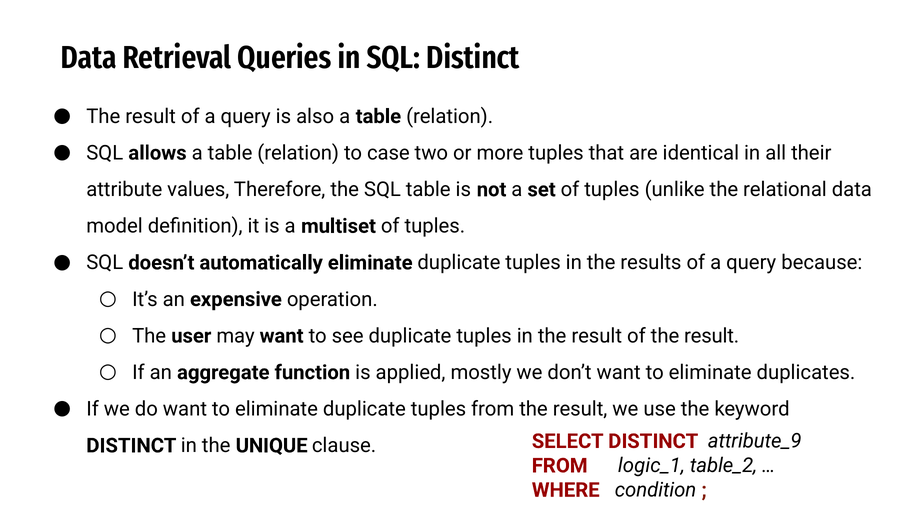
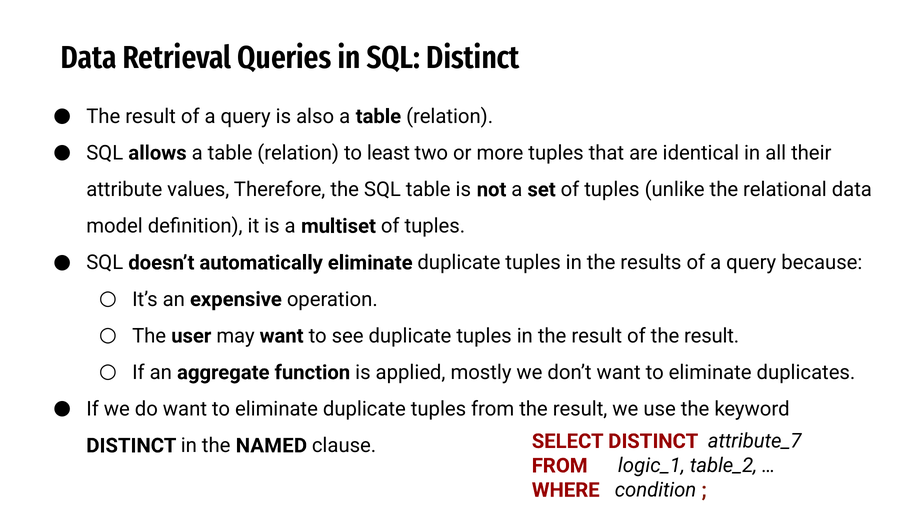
case: case -> least
UNIQUE: UNIQUE -> NAMED
attribute_9: attribute_9 -> attribute_7
